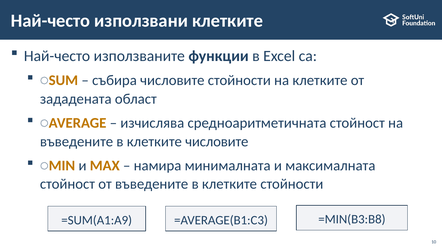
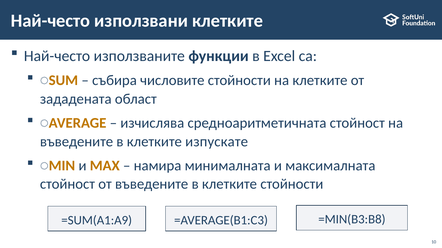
клетките числовите: числовите -> изпускате
